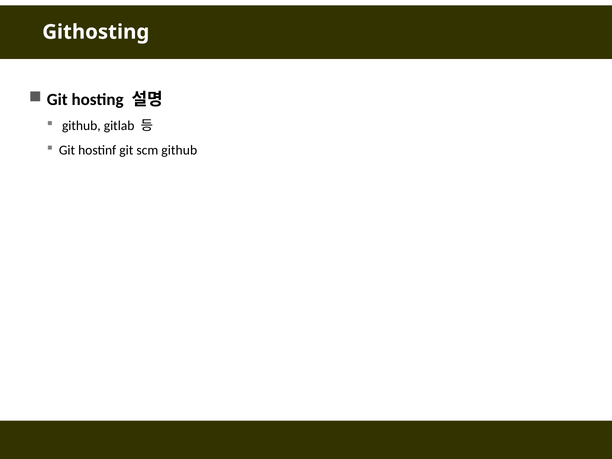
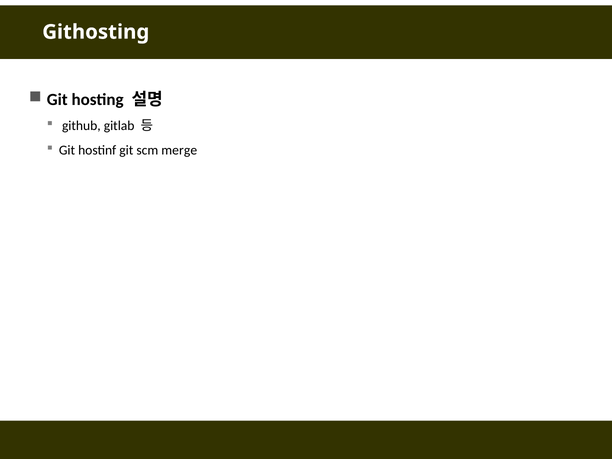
scm github: github -> merge
